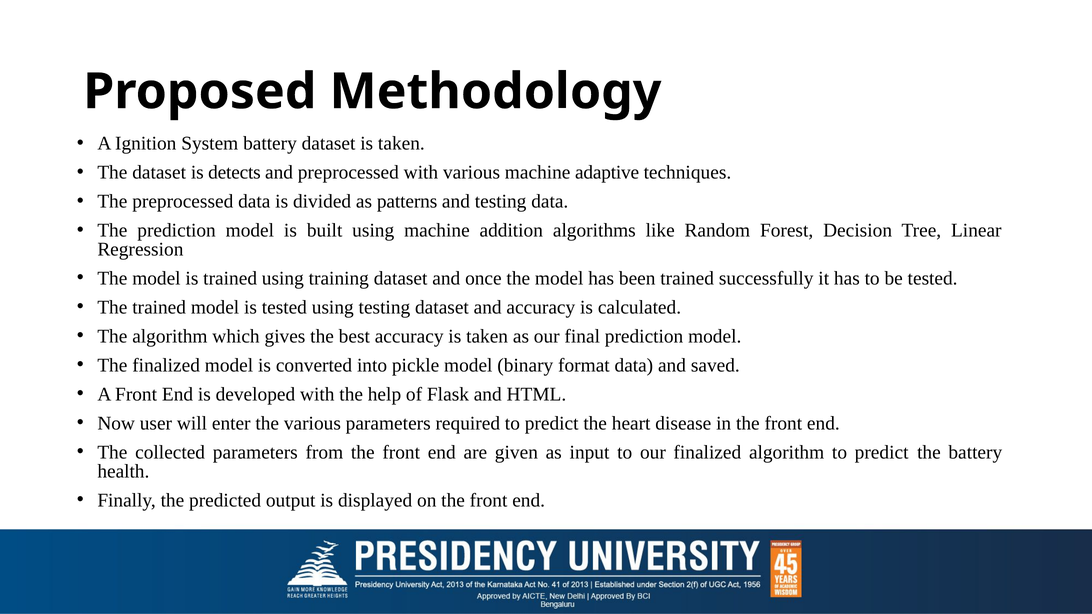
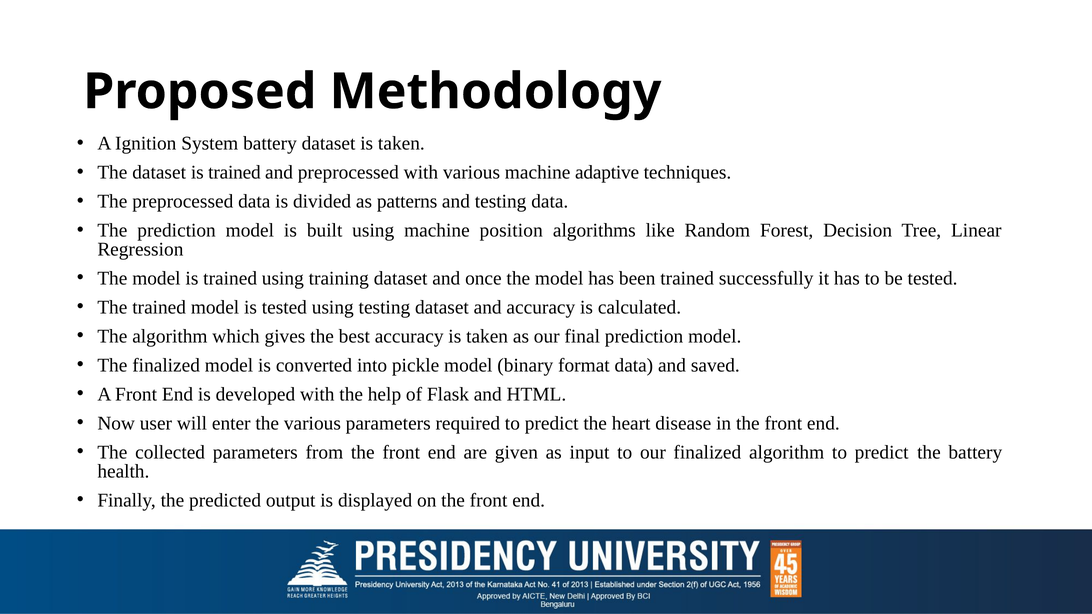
dataset is detects: detects -> trained
addition: addition -> position
